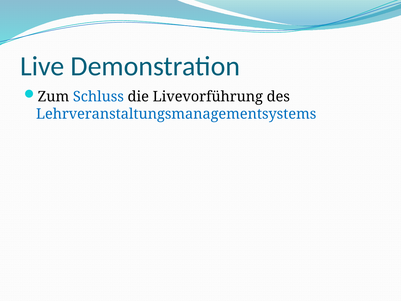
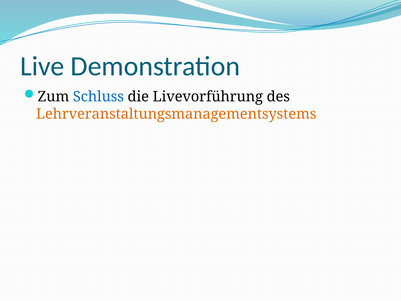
Lehrveranstaltungsmanagementsystems colour: blue -> orange
